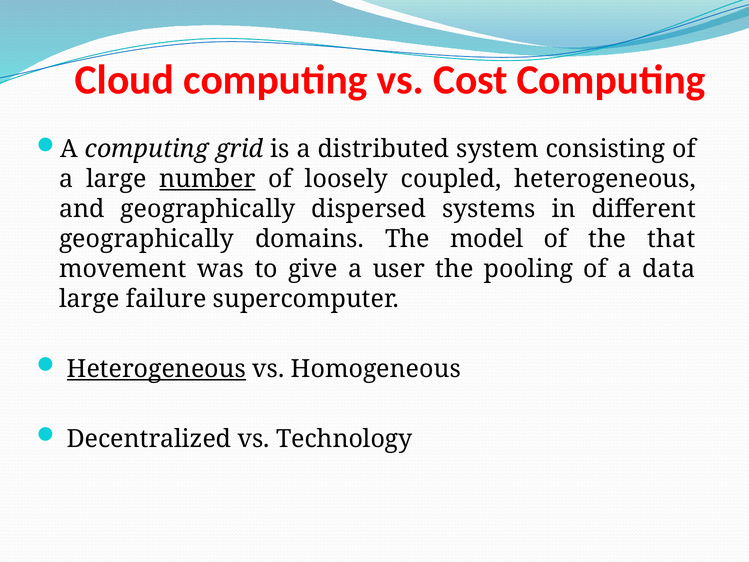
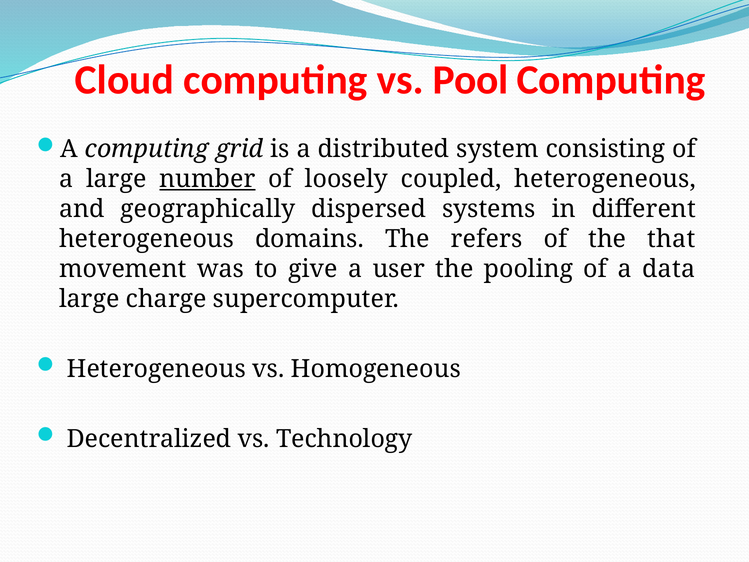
Cost: Cost -> Pool
geographically at (147, 239): geographically -> heterogeneous
model: model -> refers
failure: failure -> charge
Heterogeneous at (156, 369) underline: present -> none
